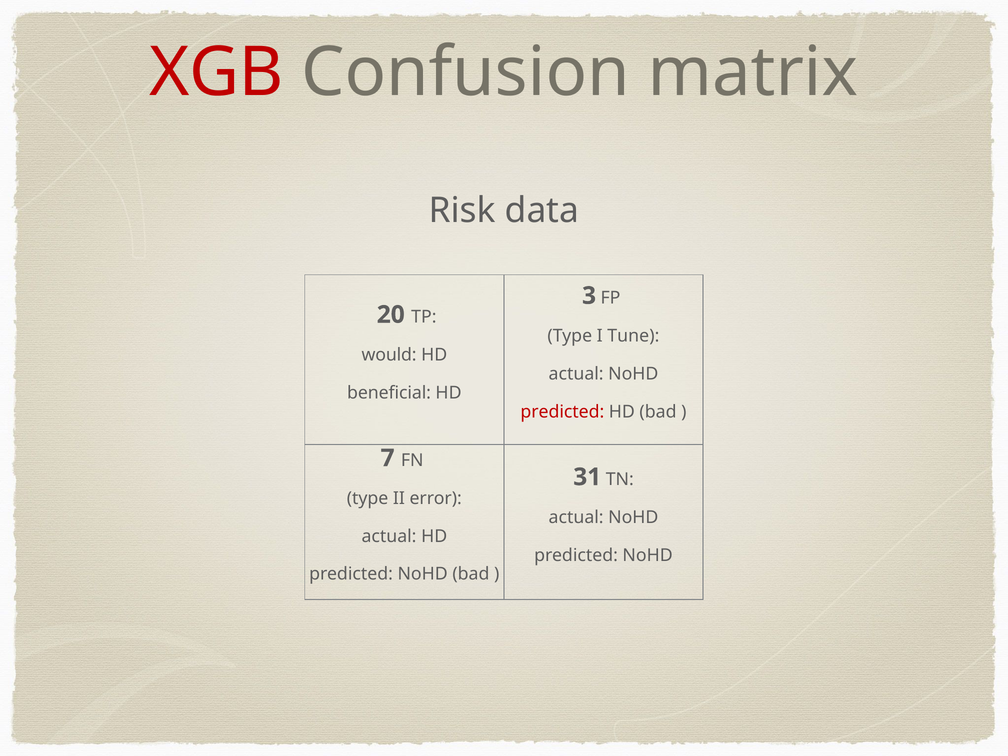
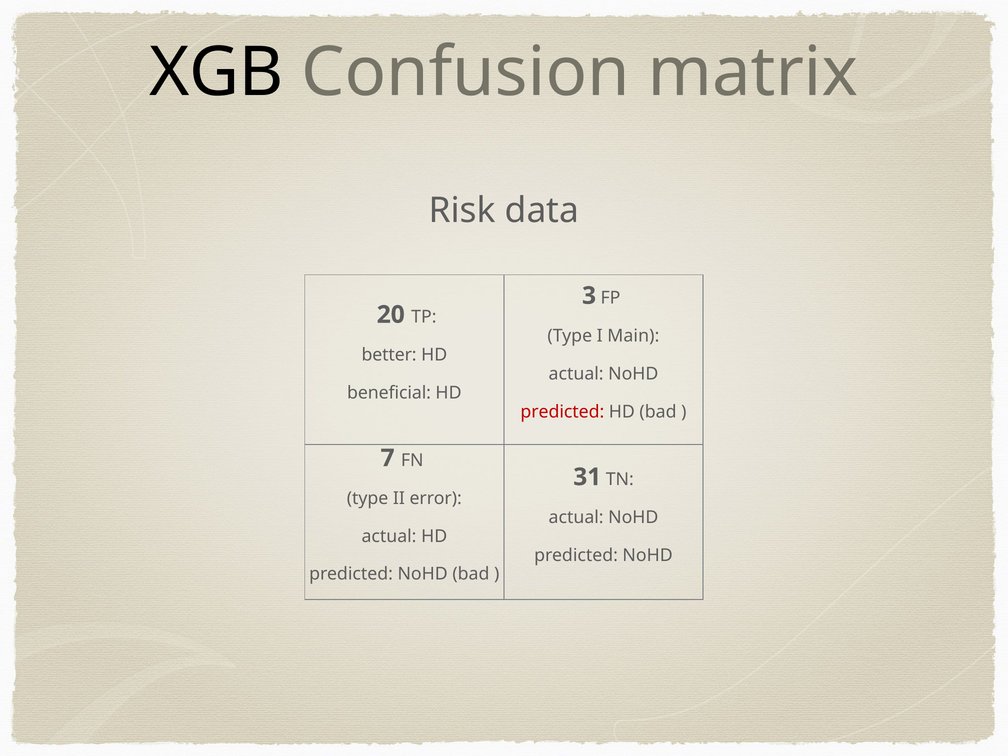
XGB colour: red -> black
Tune: Tune -> Main
would: would -> better
